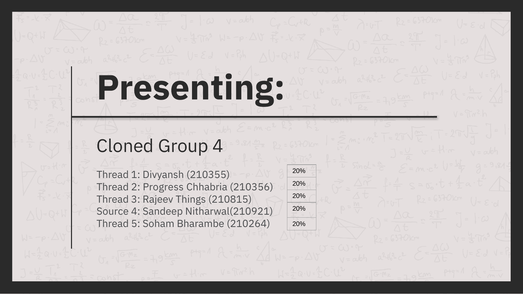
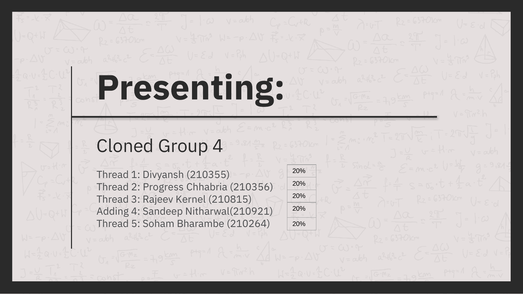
Things: Things -> Kernel
Source: Source -> Adding
